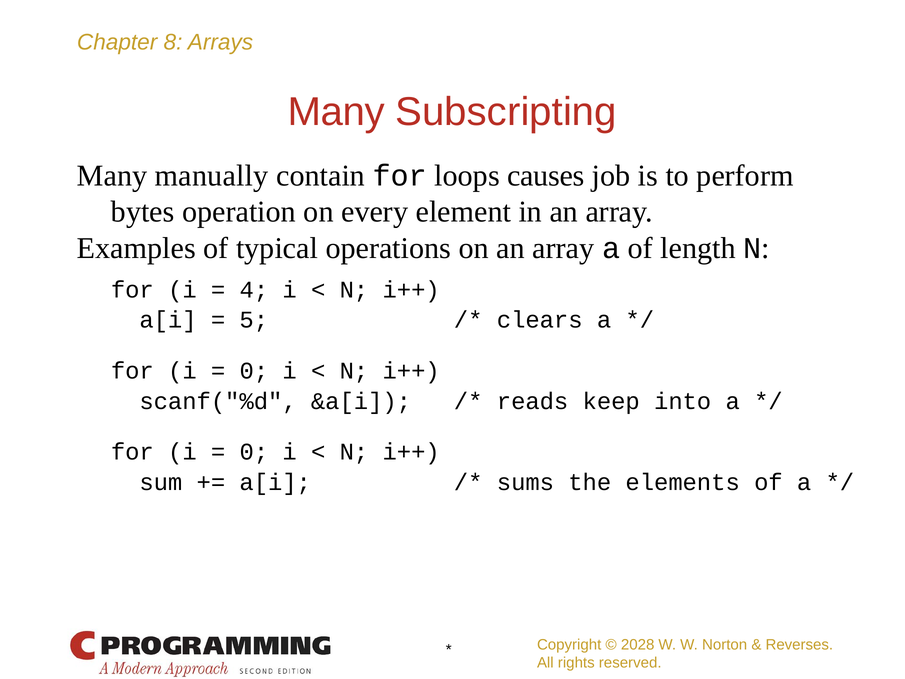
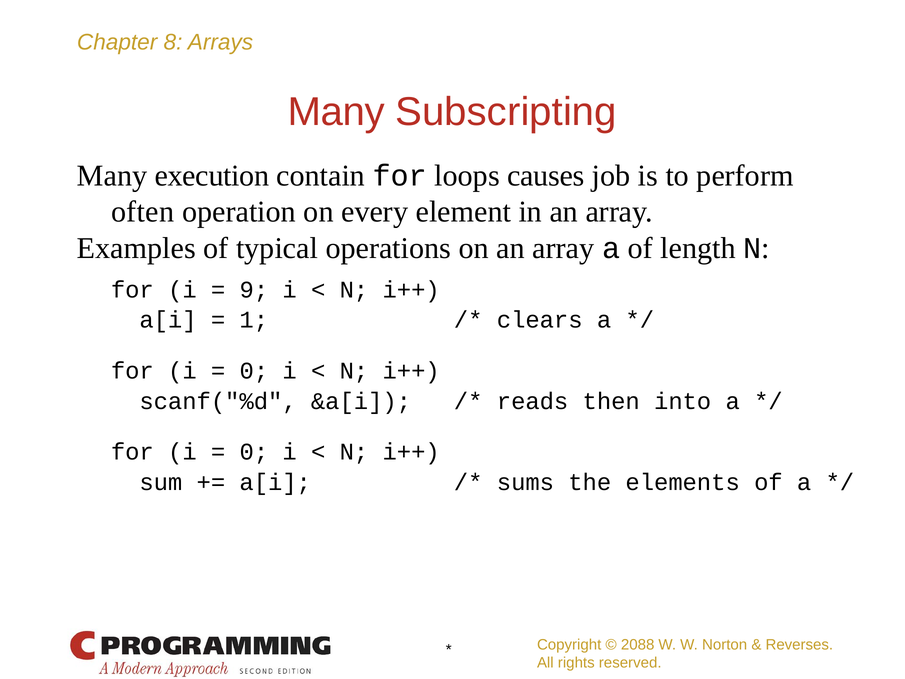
manually: manually -> execution
bytes: bytes -> often
4: 4 -> 9
5: 5 -> 1
keep: keep -> then
2028: 2028 -> 2088
